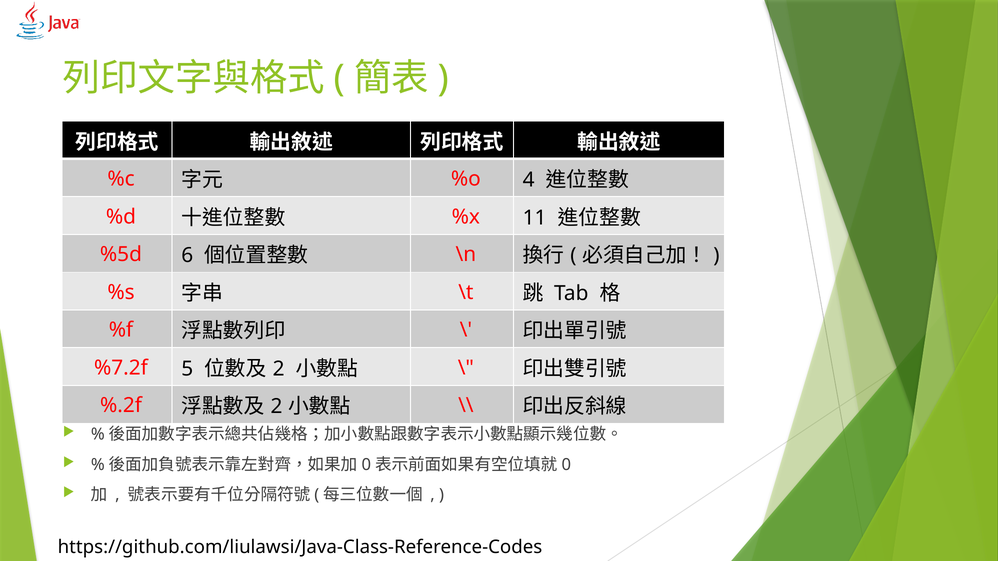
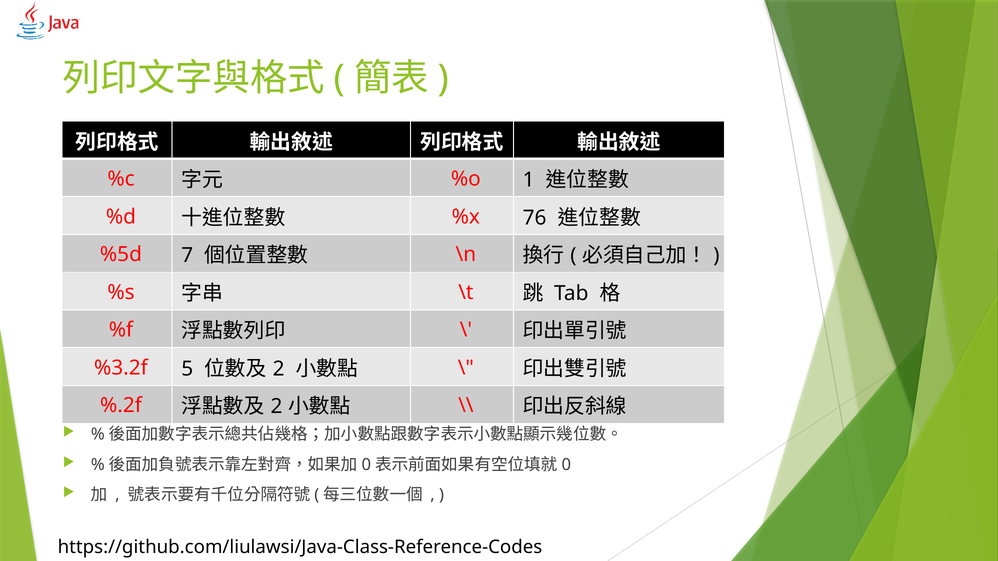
4: 4 -> 1
11: 11 -> 76
6: 6 -> 7
%7.2f: %7.2f -> %3.2f
